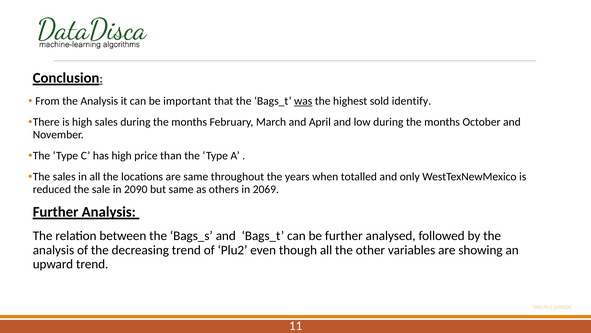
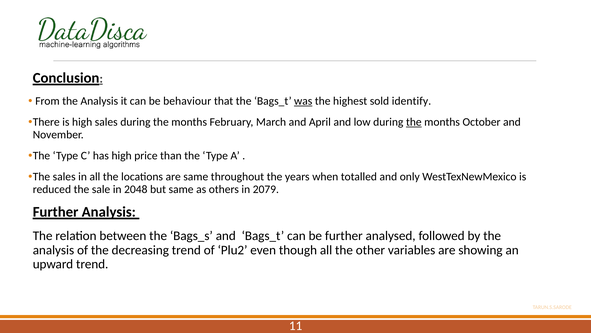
important: important -> behaviour
the at (414, 122) underline: none -> present
2090: 2090 -> 2048
2069: 2069 -> 2079
